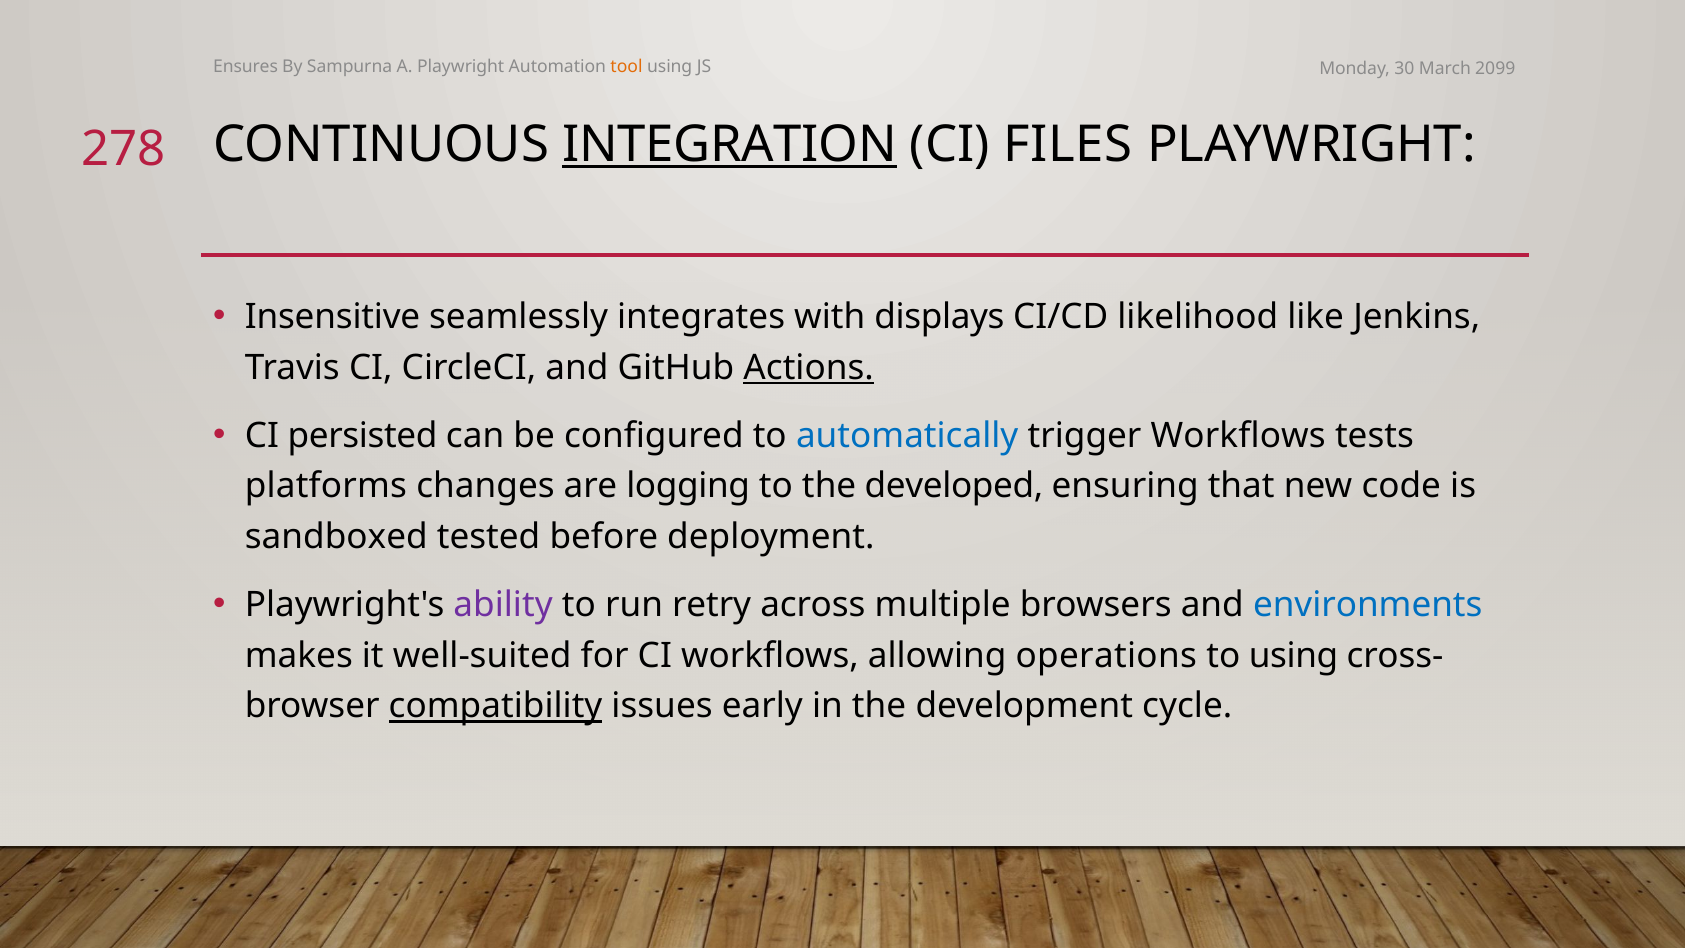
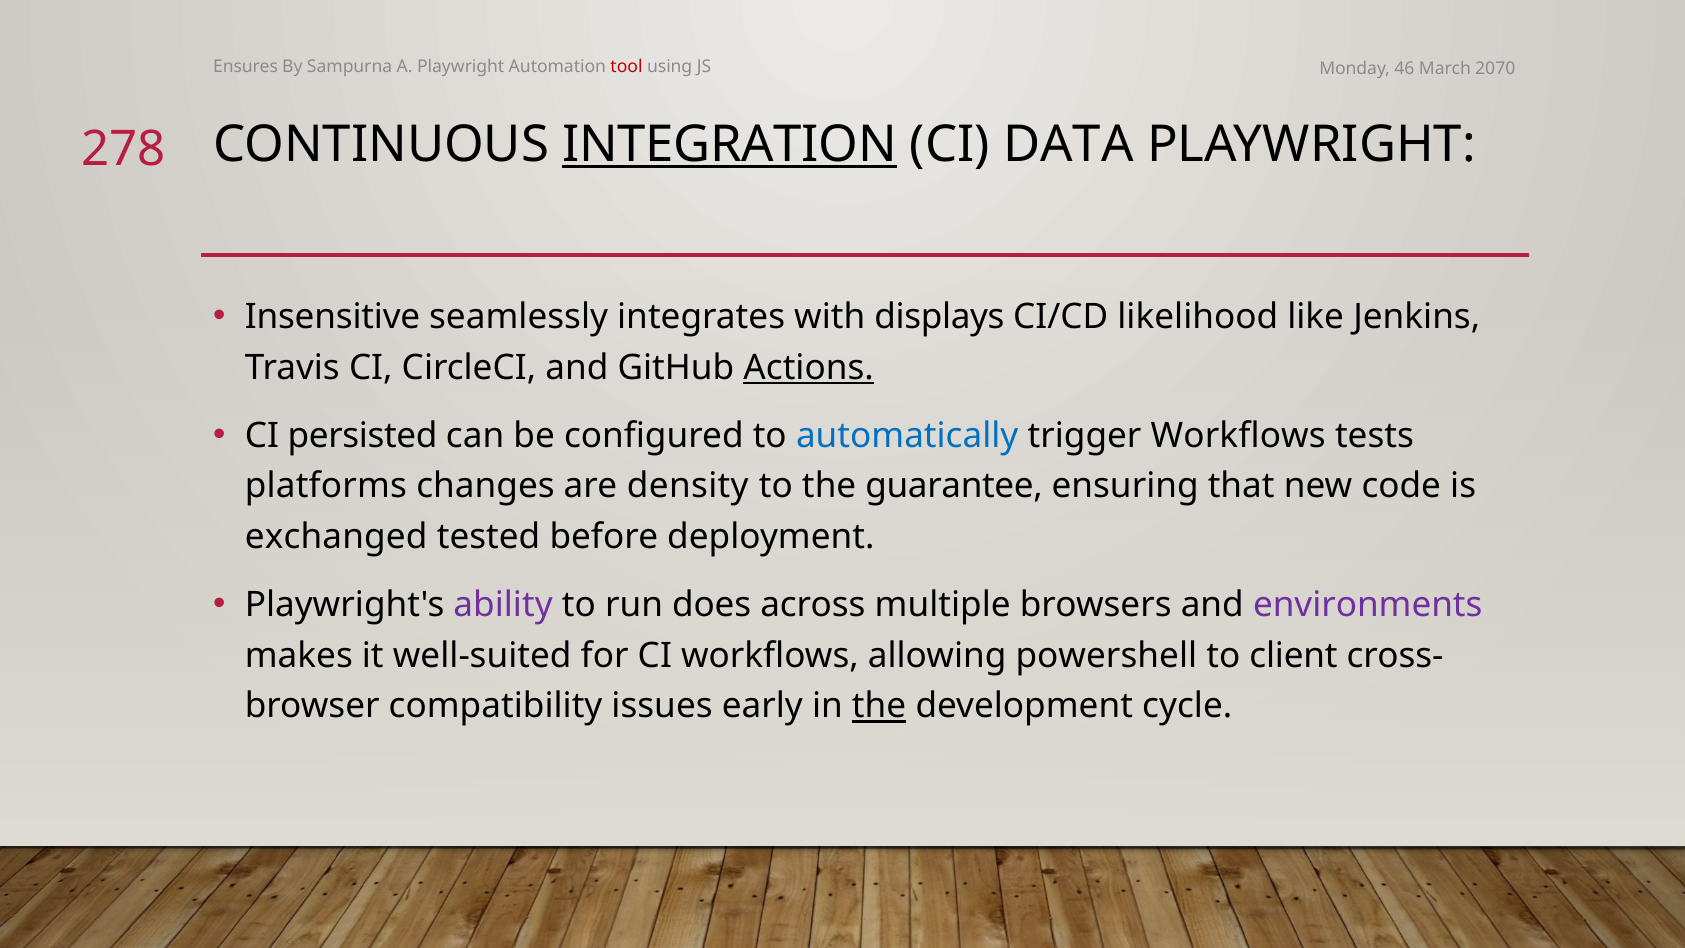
tool colour: orange -> red
30: 30 -> 46
2099: 2099 -> 2070
FILES: FILES -> DATA
logging: logging -> density
developed: developed -> guarantee
sandboxed: sandboxed -> exchanged
retry: retry -> does
environments colour: blue -> purple
operations: operations -> powershell
to using: using -> client
compatibility underline: present -> none
the at (879, 706) underline: none -> present
